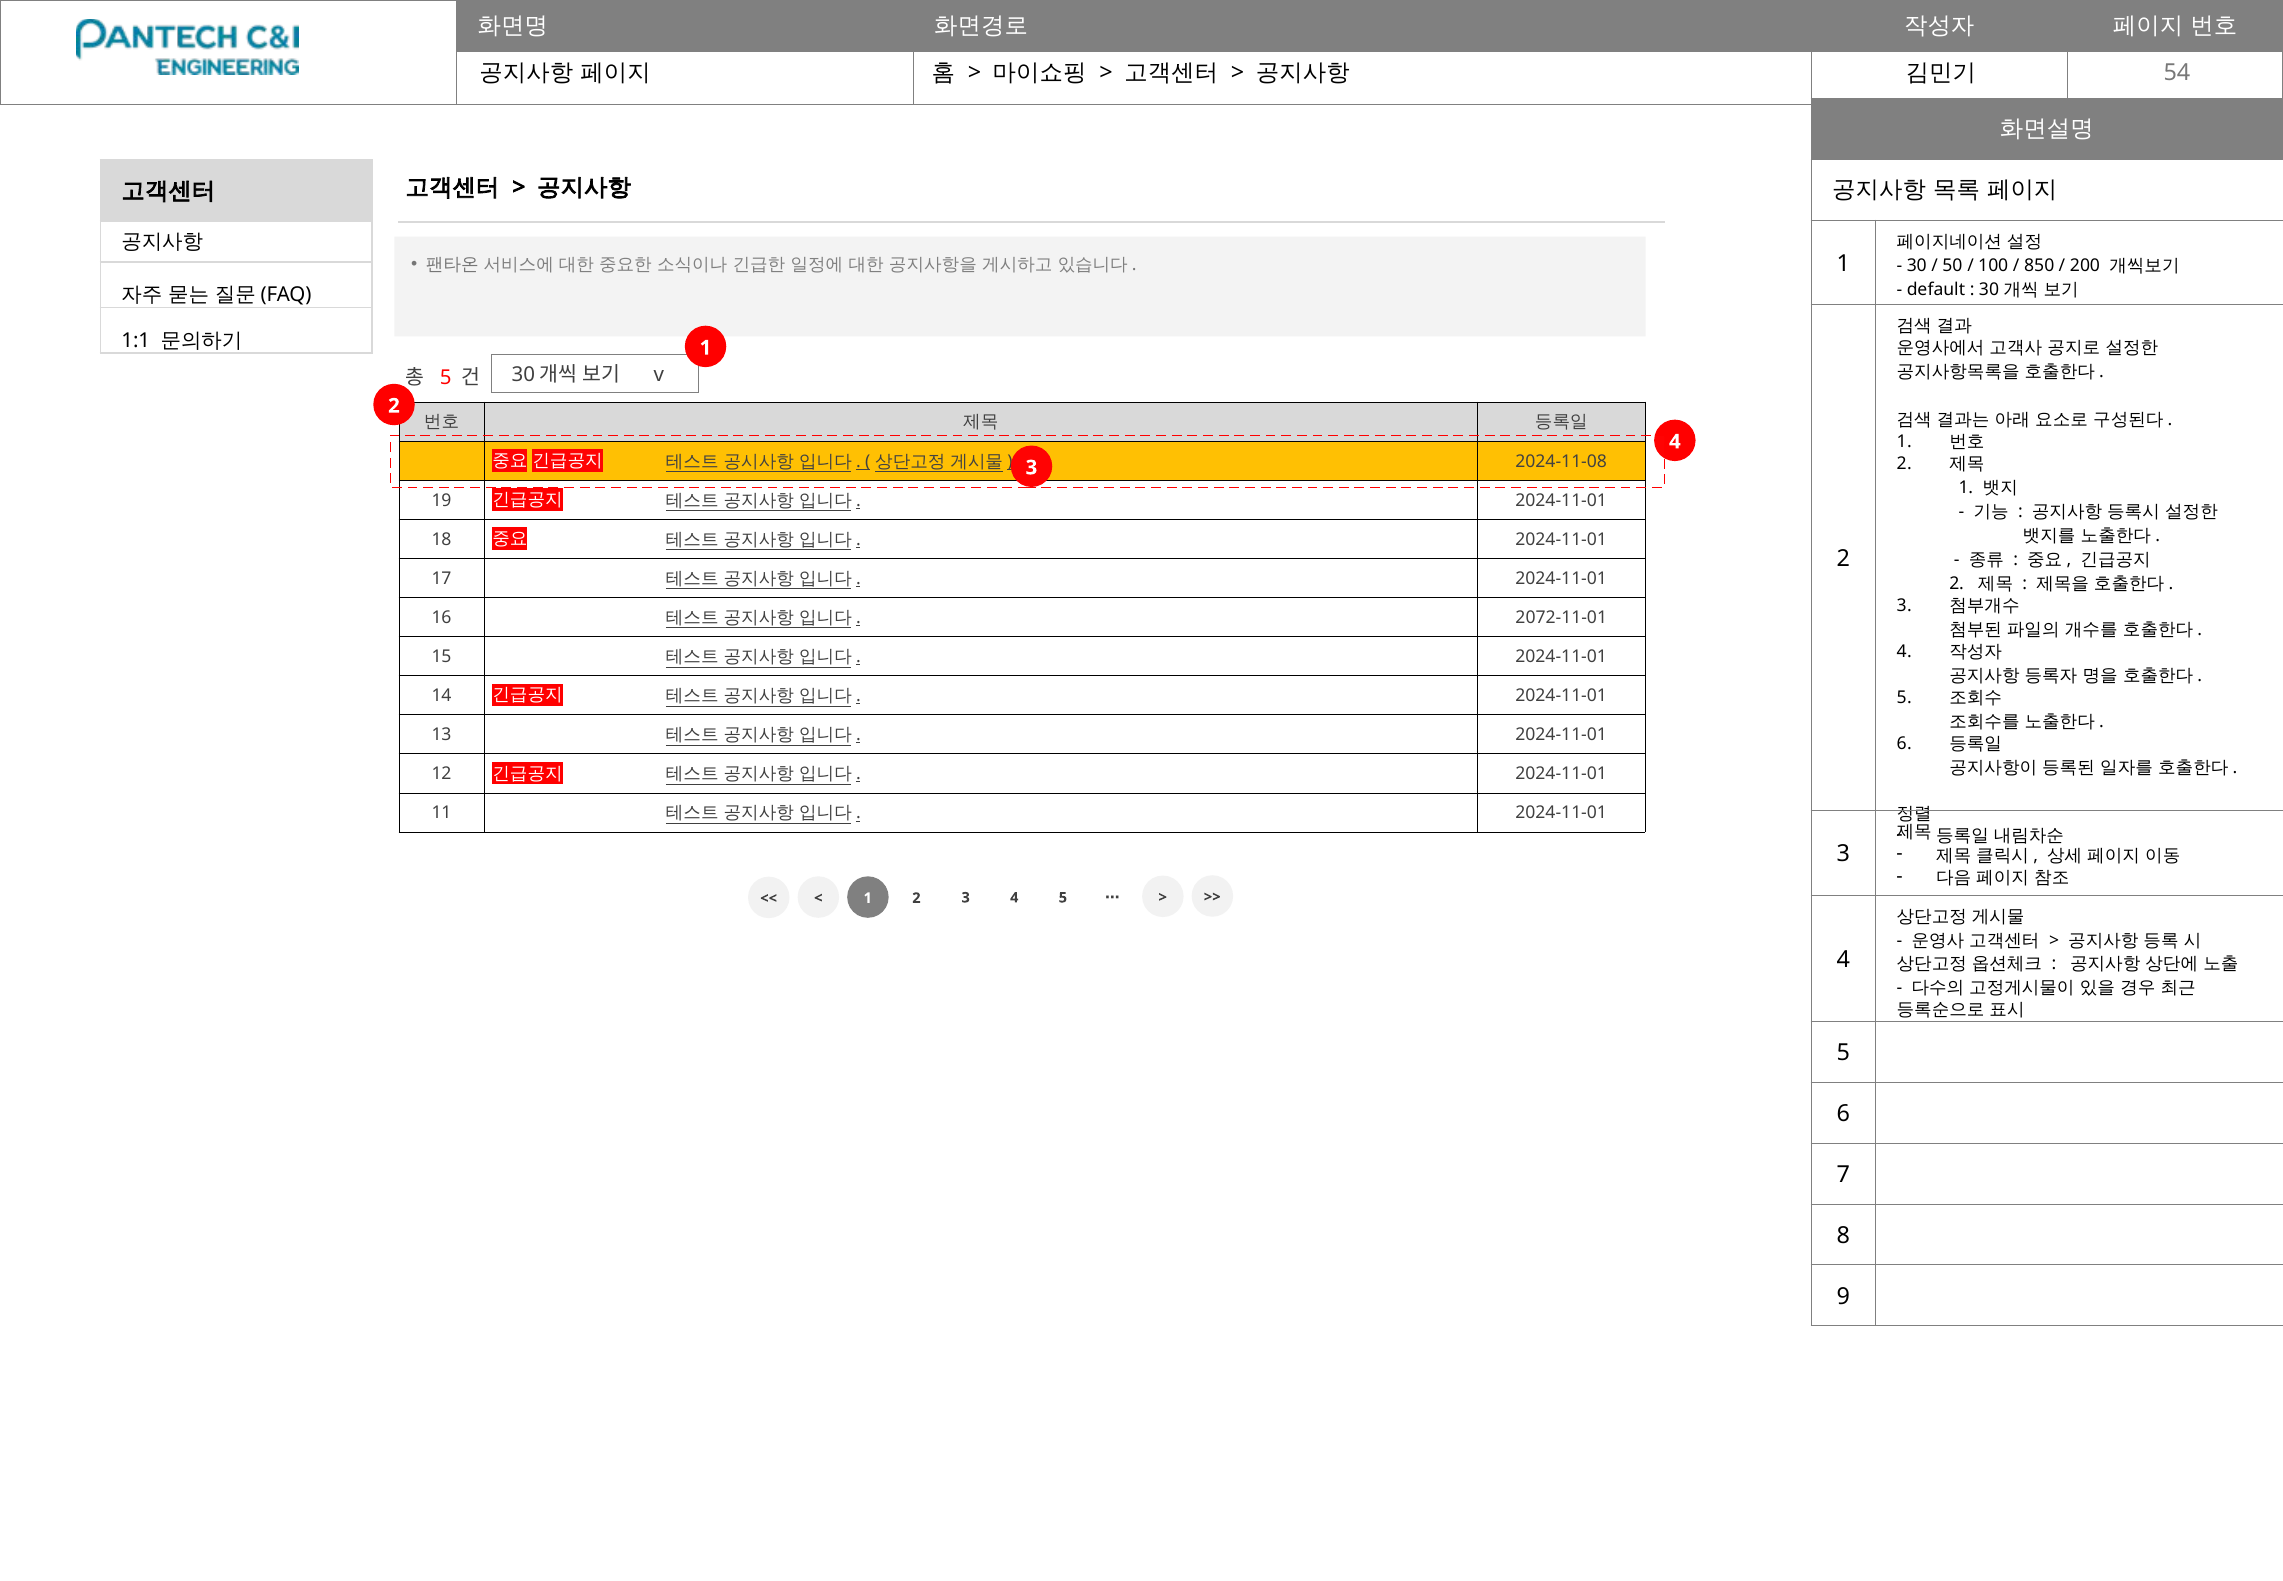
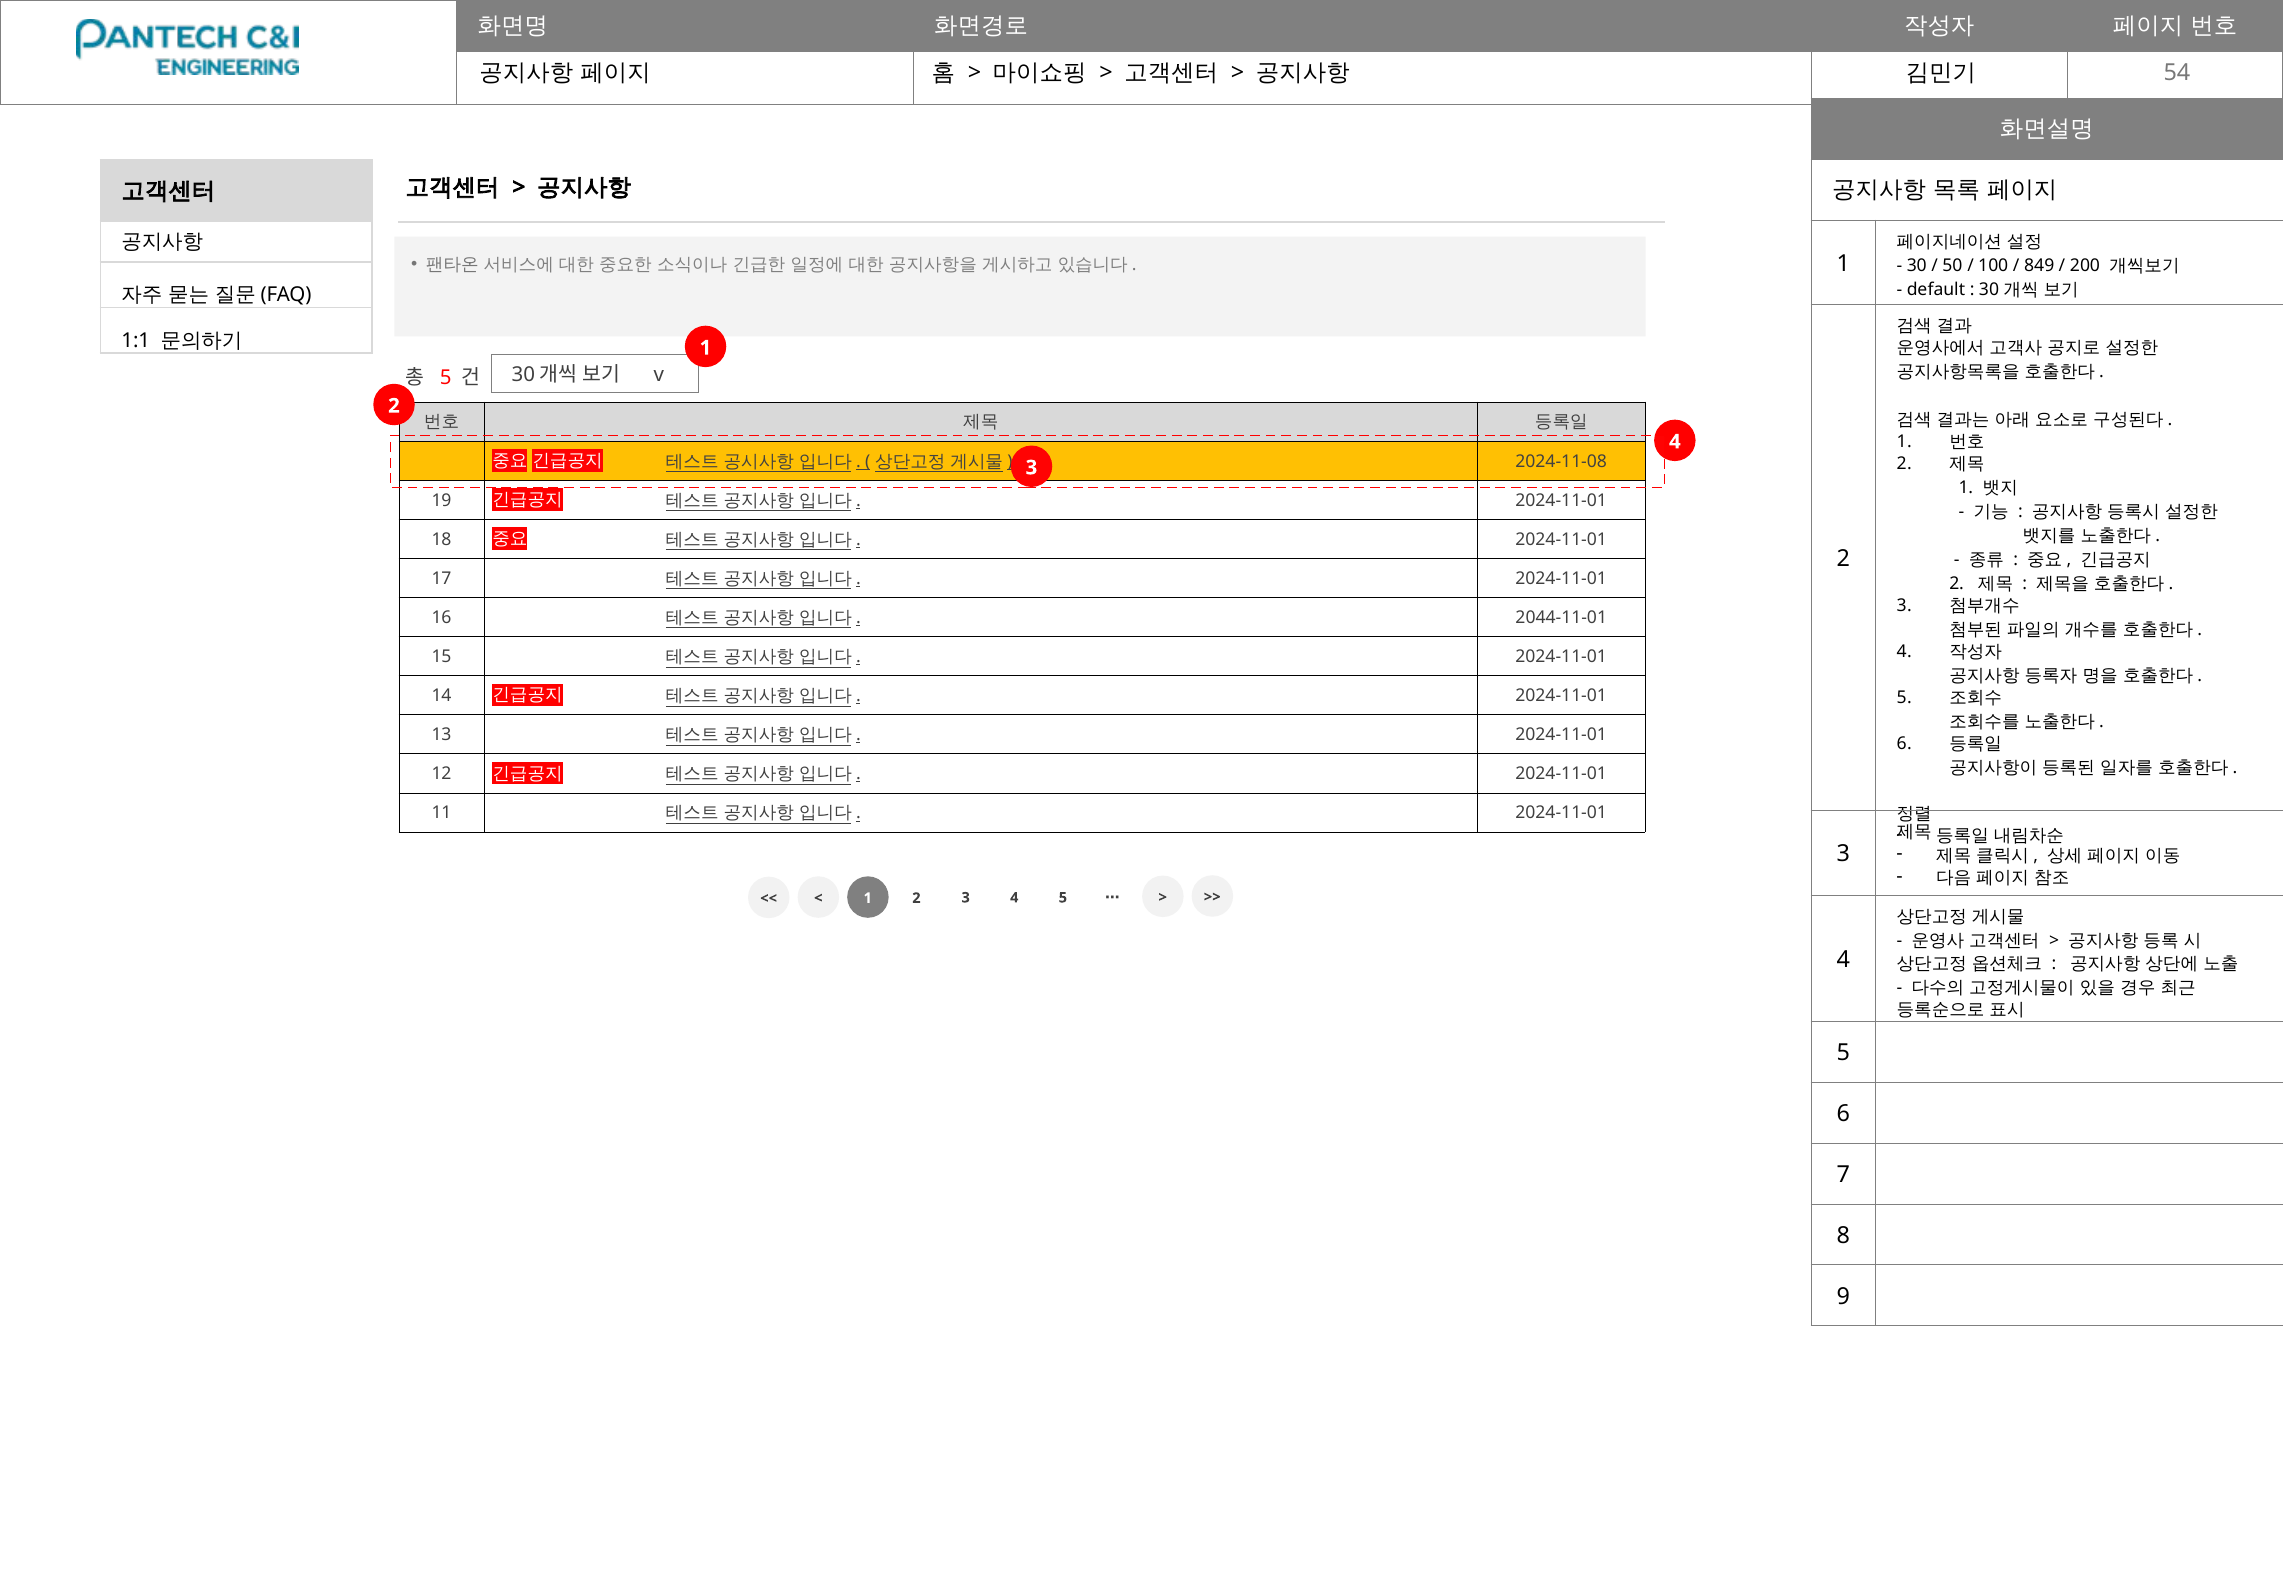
850: 850 -> 849
2072-11-01: 2072-11-01 -> 2044-11-01
